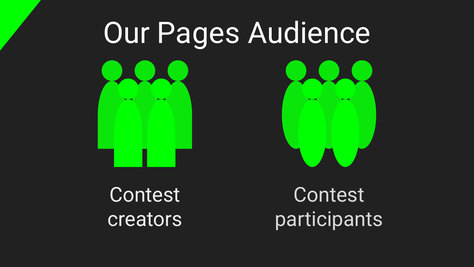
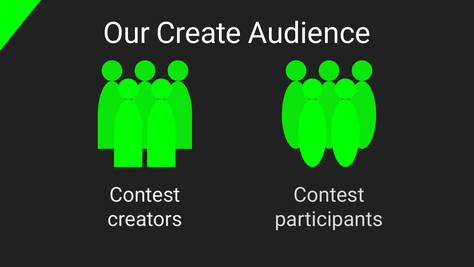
Pages: Pages -> Create
